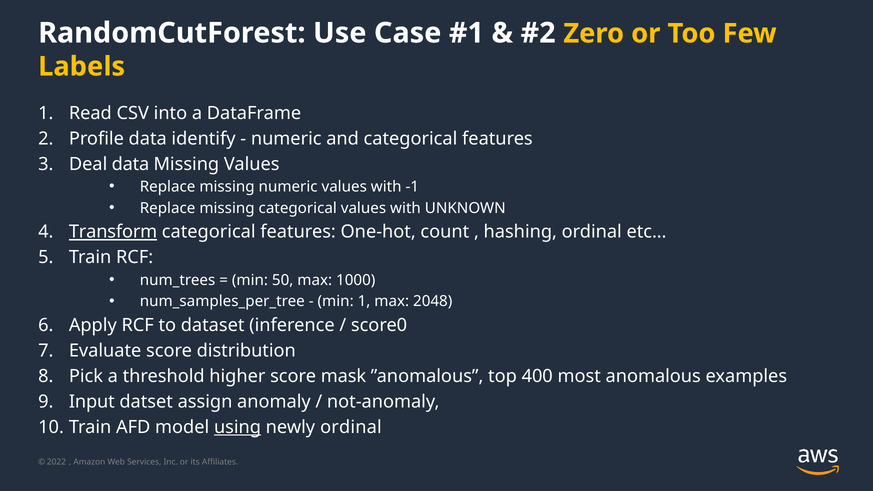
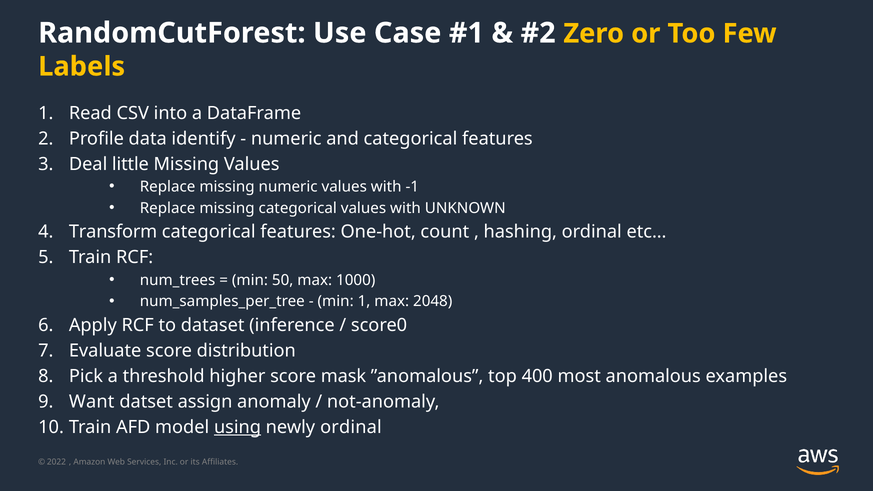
Deal data: data -> little
Transform underline: present -> none
Input: Input -> Want
